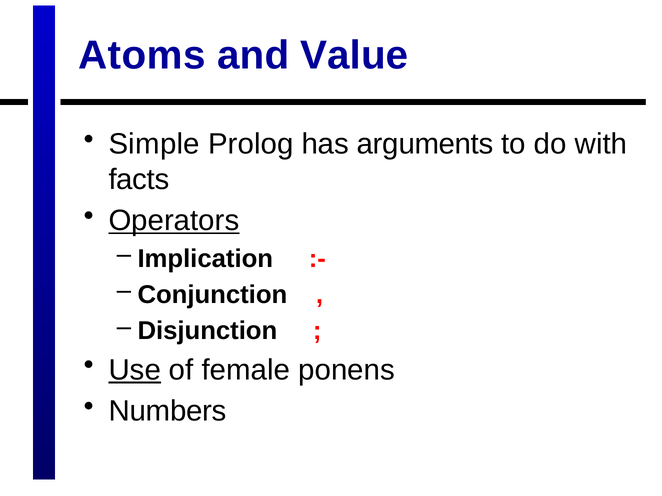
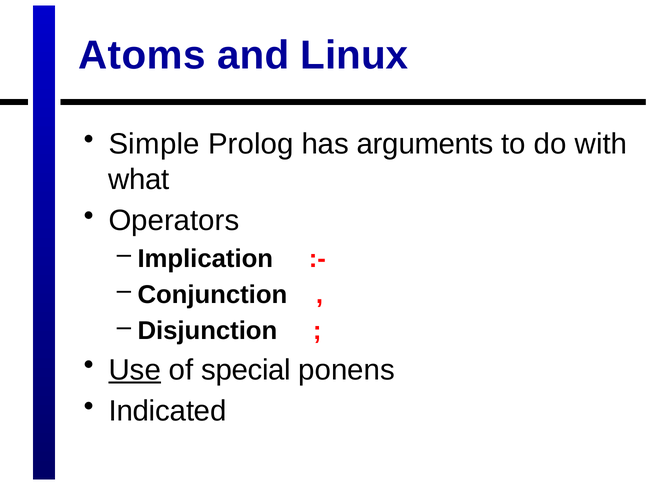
Value: Value -> Linux
facts: facts -> what
Operators underline: present -> none
female: female -> special
Numbers: Numbers -> Indicated
